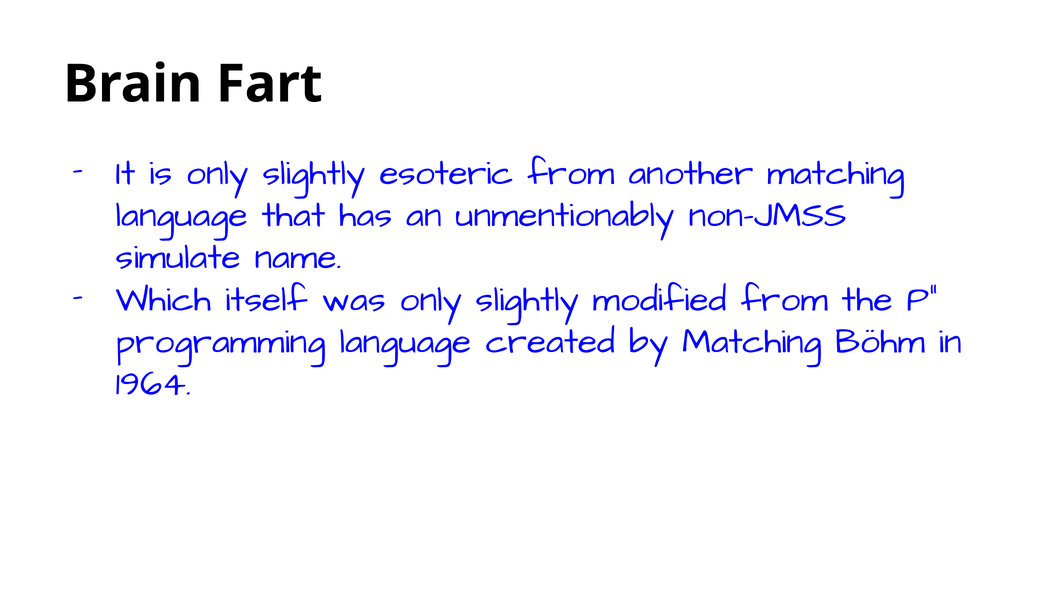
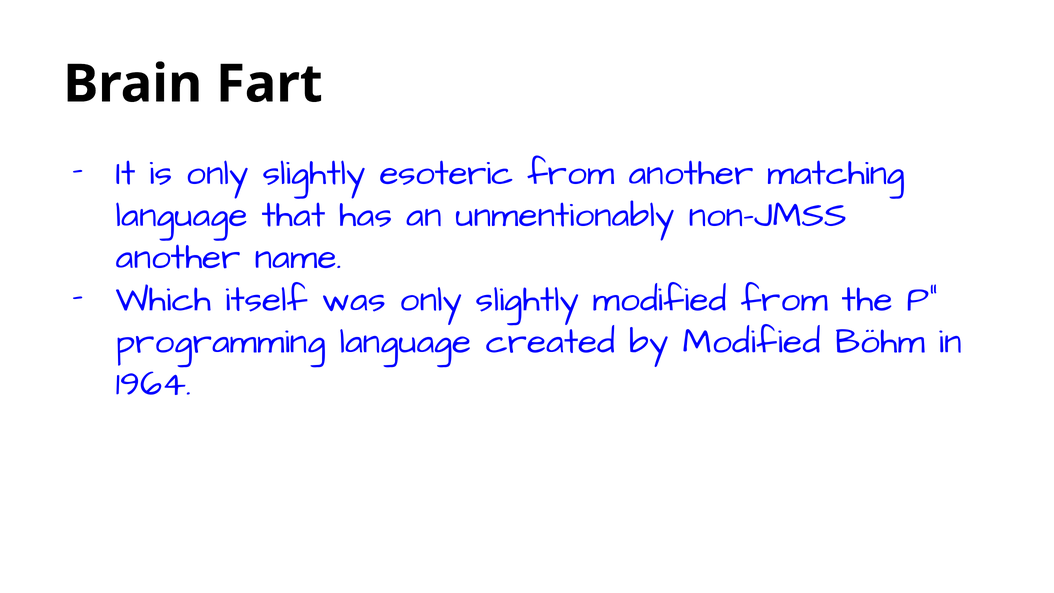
simulate at (178, 257): simulate -> another
by Matching: Matching -> Modified
